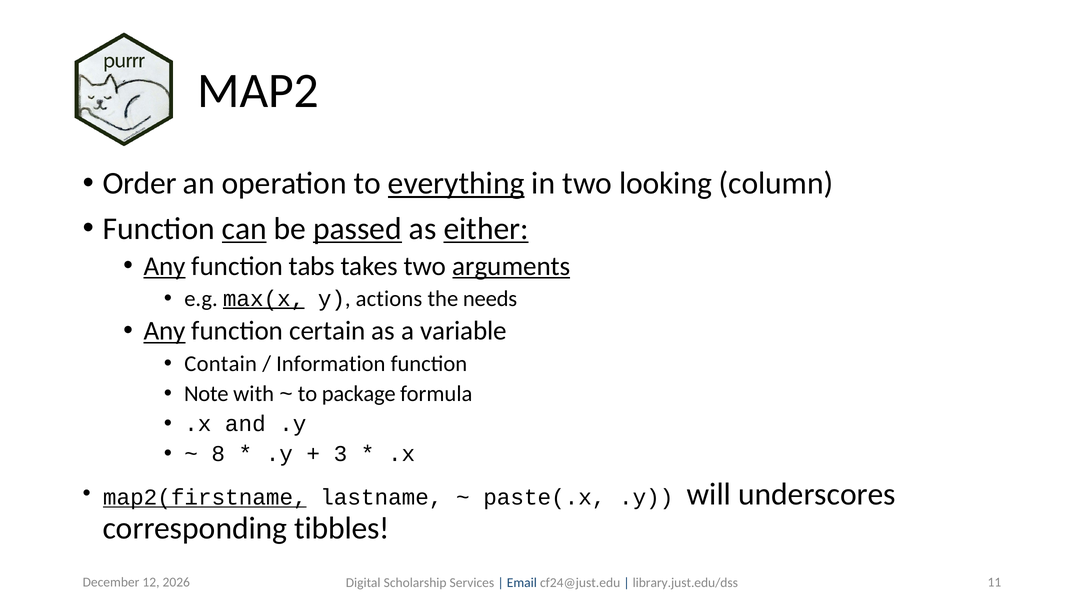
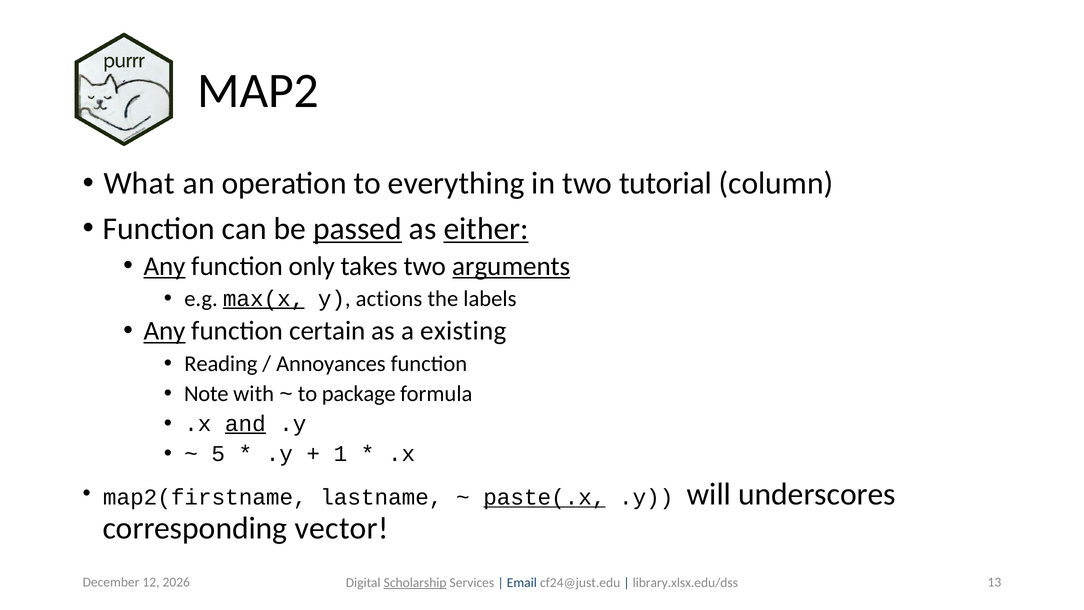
Order: Order -> What
everything underline: present -> none
looking: looking -> tutorial
can underline: present -> none
tabs: tabs -> only
needs: needs -> labels
variable: variable -> existing
Contain: Contain -> Reading
Information: Information -> Annoyances
and underline: none -> present
8: 8 -> 5
3: 3 -> 1
map2(firstname underline: present -> none
paste(.x underline: none -> present
tibbles: tibbles -> vector
11: 11 -> 13
Scholarship underline: none -> present
library.just.edu/dss: library.just.edu/dss -> library.xlsx.edu/dss
